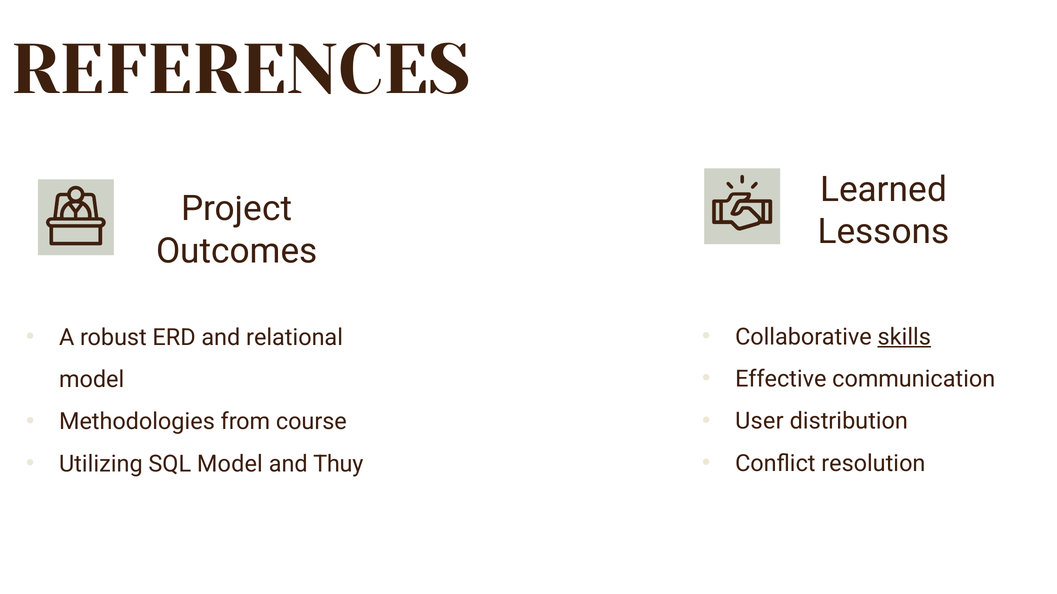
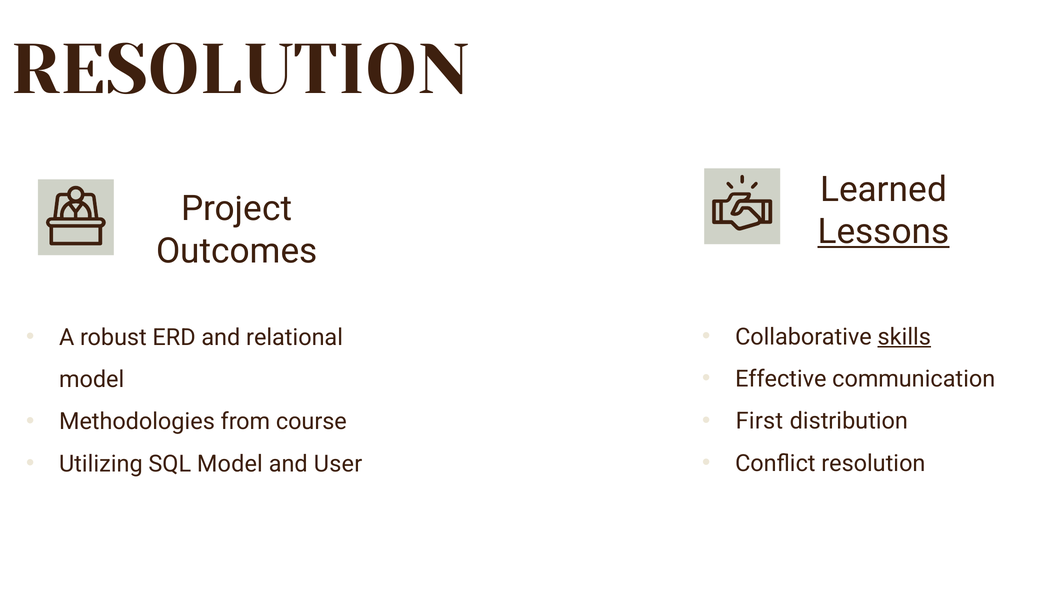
REFERENCES at (240, 70): REFERENCES -> RESOLUTION
Lessons underline: none -> present
User: User -> First
Thuy: Thuy -> User
